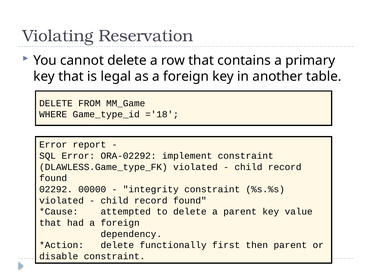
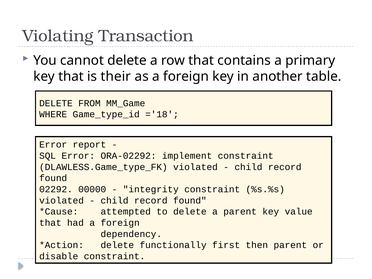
Reservation: Reservation -> Transaction
legal: legal -> their
